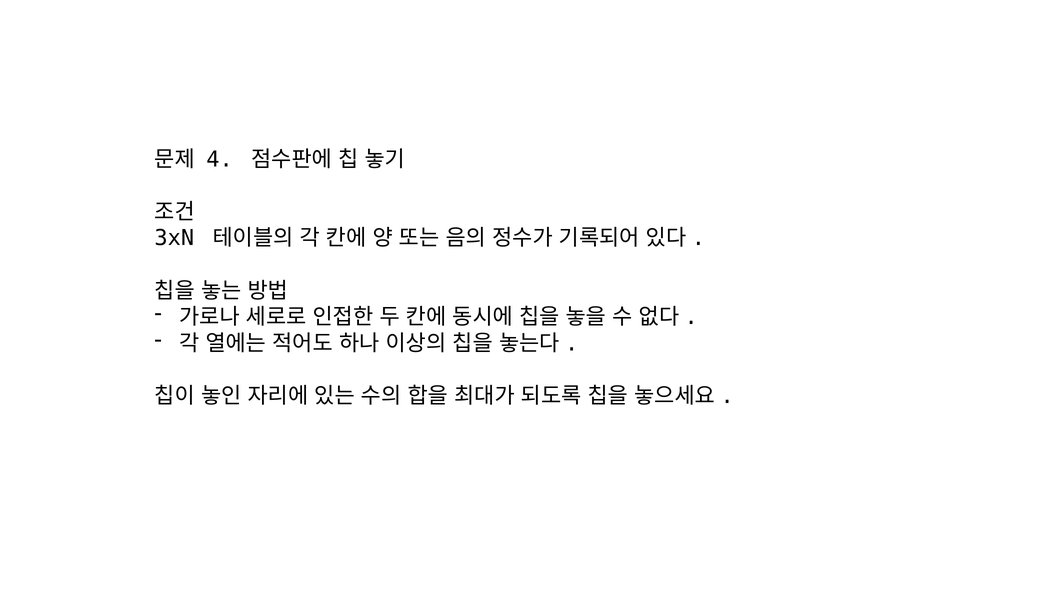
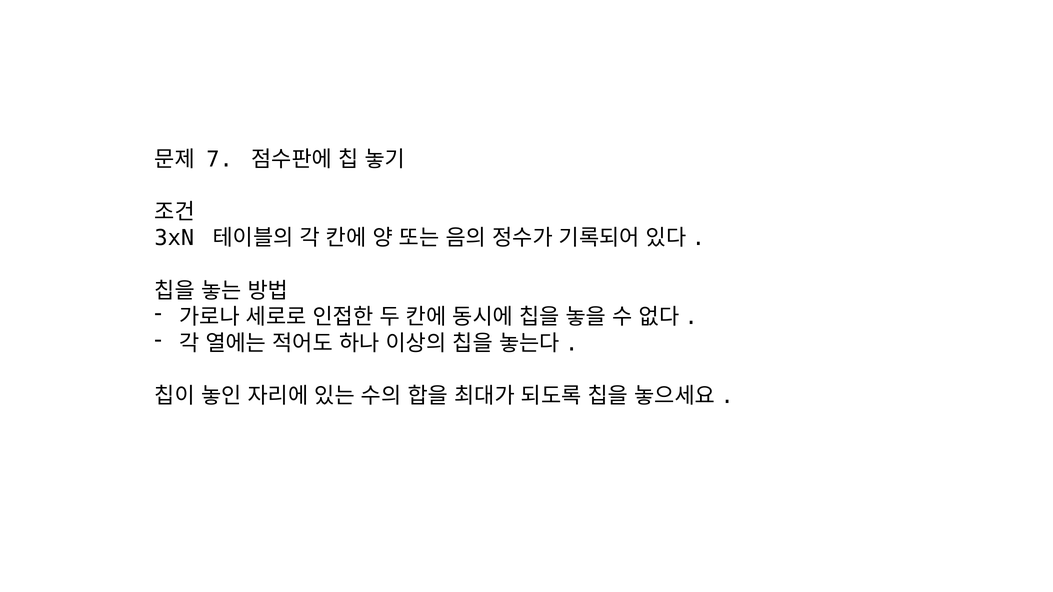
4: 4 -> 7
